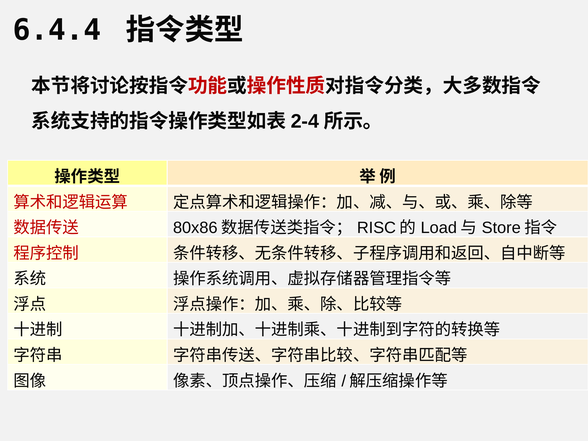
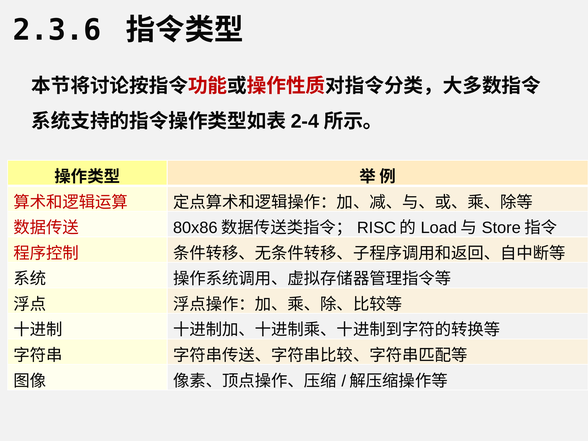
6.4.4: 6.4.4 -> 2.3.6
